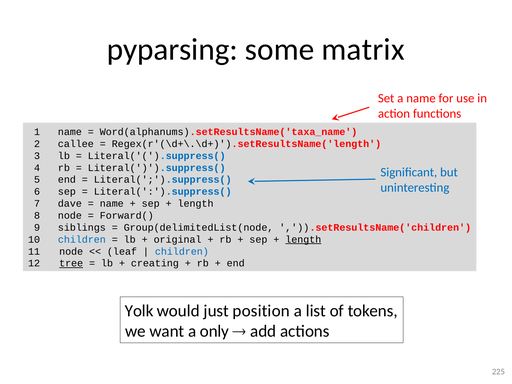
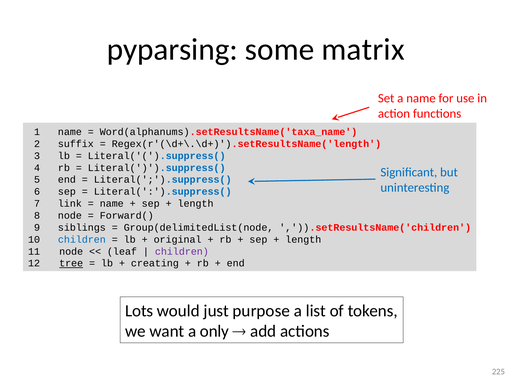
callee: callee -> suffix
dave: dave -> link
length at (303, 239) underline: present -> none
children at (182, 251) colour: blue -> purple
Yolk: Yolk -> Lots
position: position -> purpose
